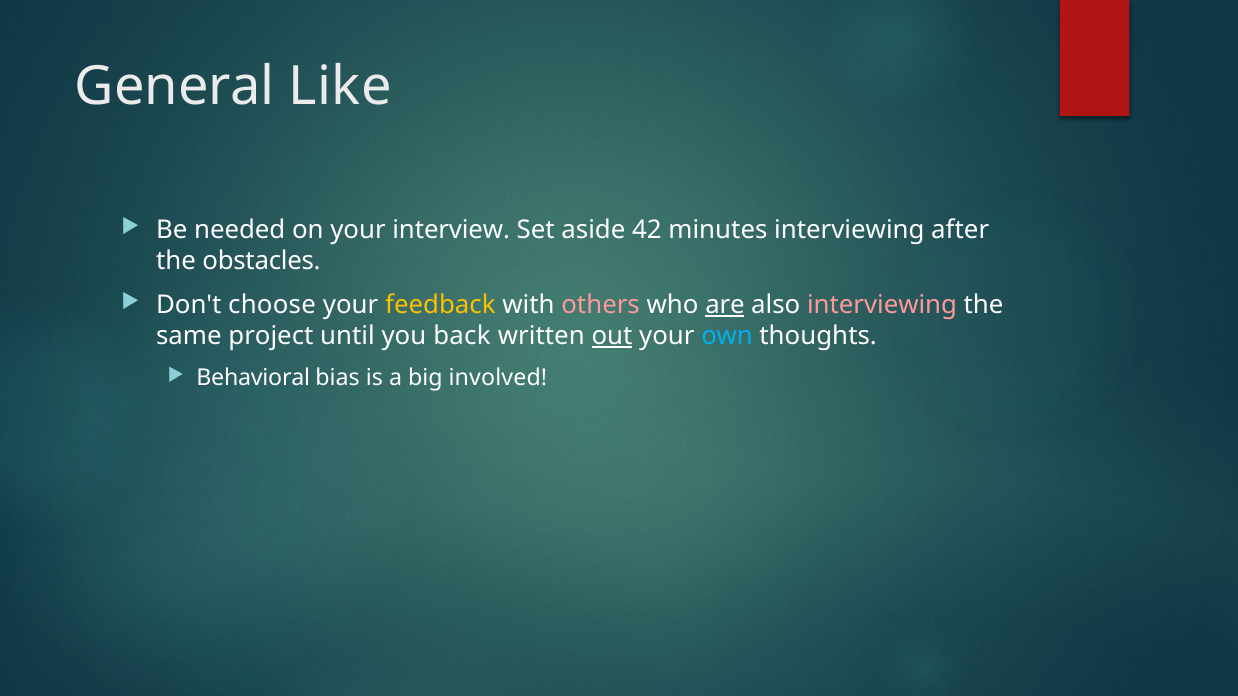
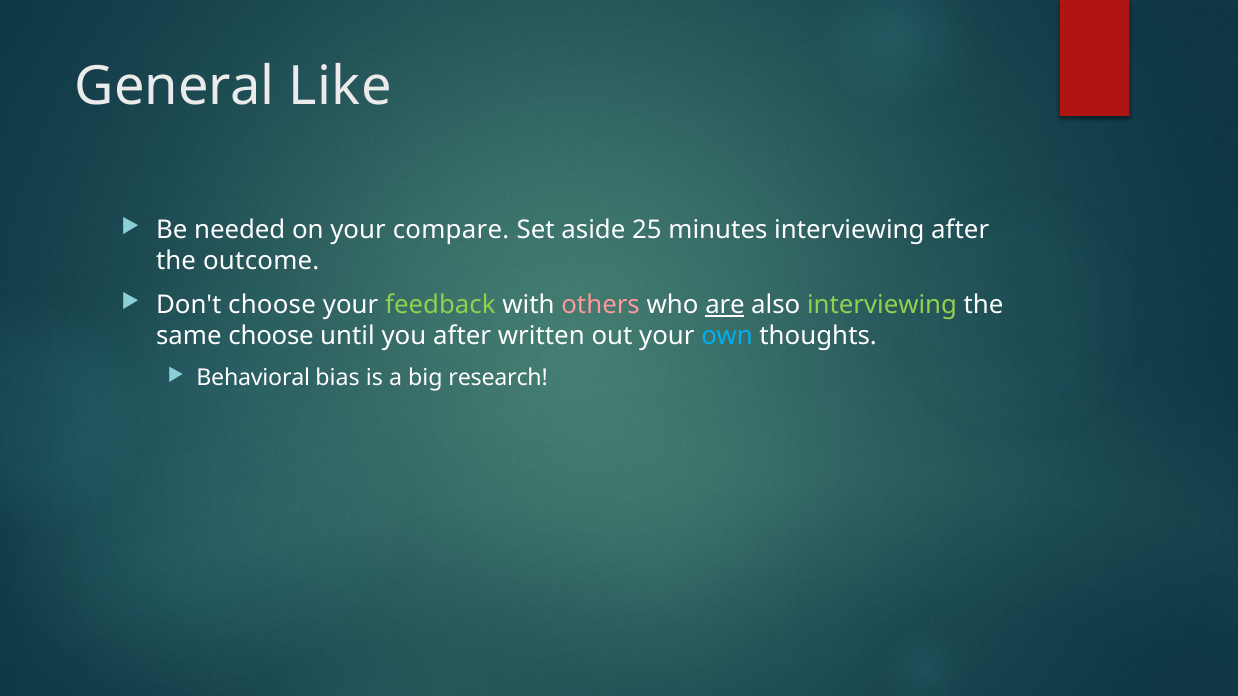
interview: interview -> compare
42: 42 -> 25
obstacles: obstacles -> outcome
feedback colour: yellow -> light green
interviewing at (882, 305) colour: pink -> light green
same project: project -> choose
you back: back -> after
out underline: present -> none
involved: involved -> research
